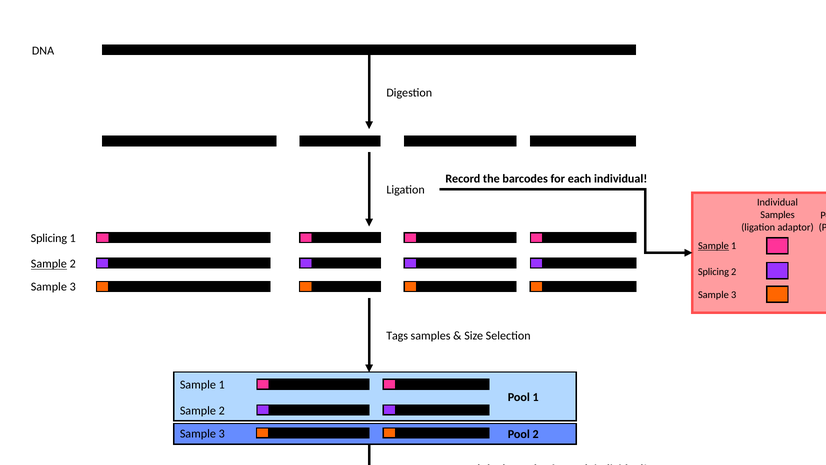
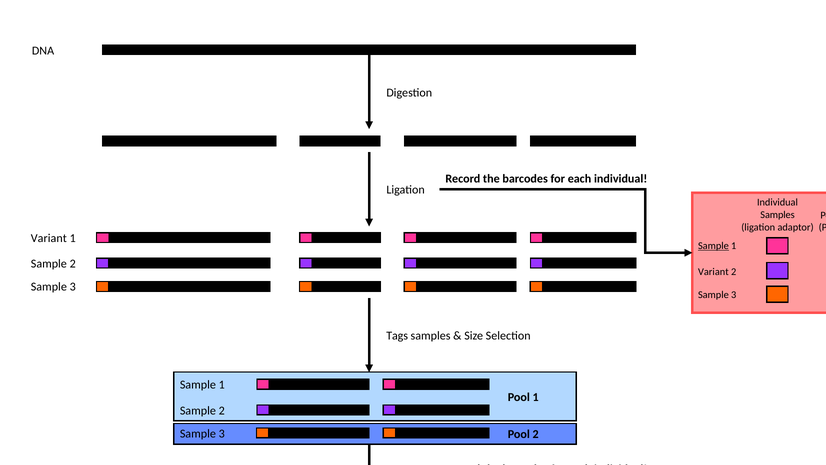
Splicing at (49, 238): Splicing -> Variant
Sample at (49, 264) underline: present -> none
Splicing at (713, 272): Splicing -> Variant
